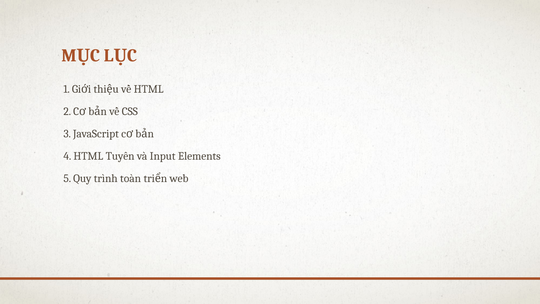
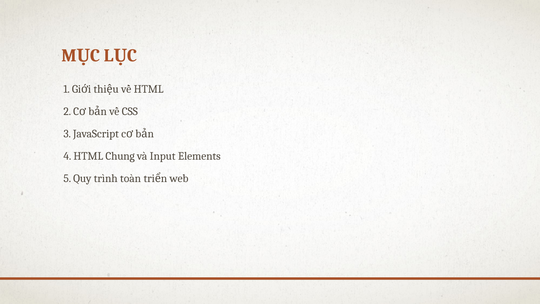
Tuyến: Tuyến -> Chung
